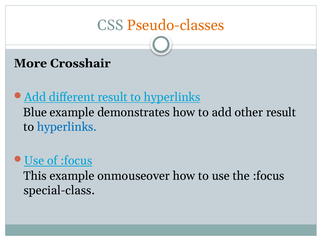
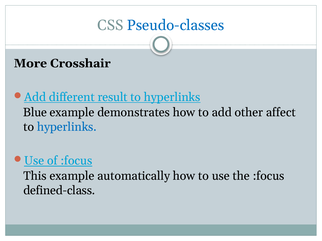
Pseudo-classes colour: orange -> blue
other result: result -> affect
onmouseover: onmouseover -> automatically
special-class: special-class -> defined-class
